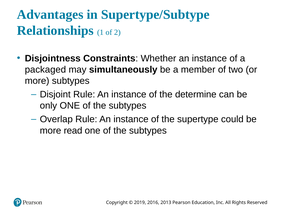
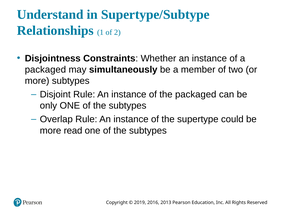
Advantages: Advantages -> Understand
the determine: determine -> packaged
